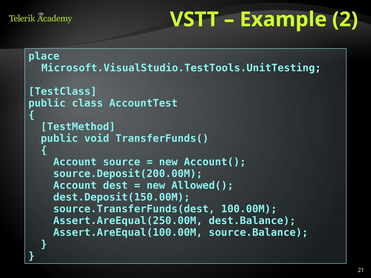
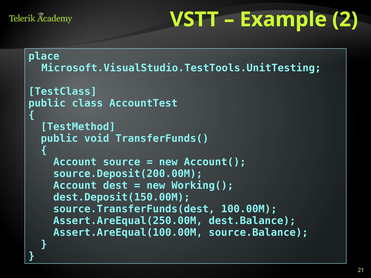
Allowed(: Allowed( -> Working(
